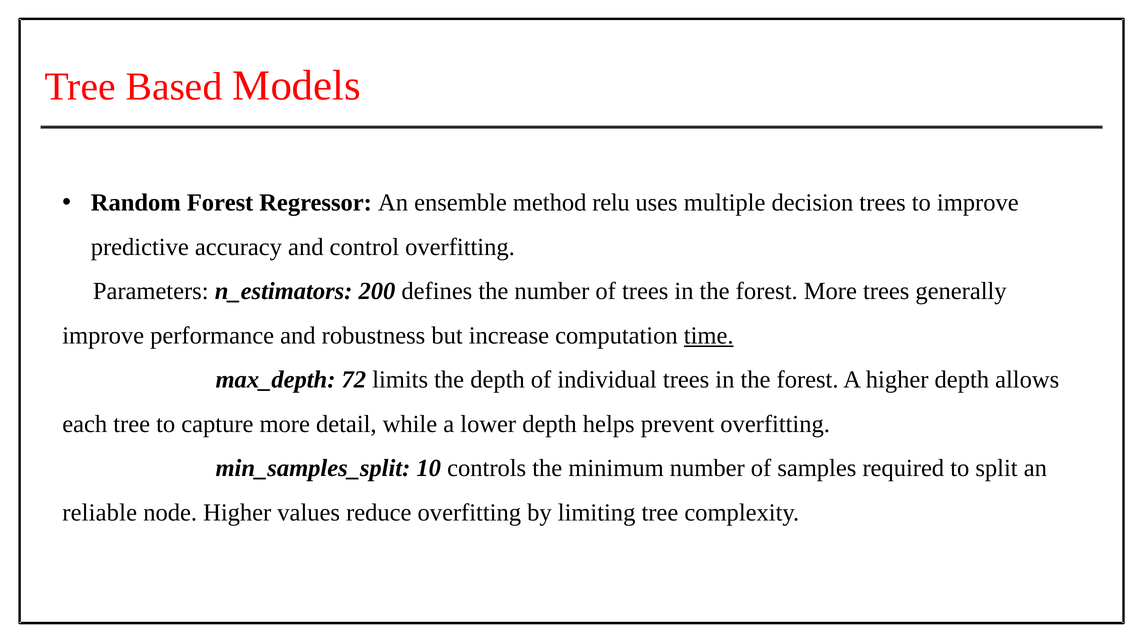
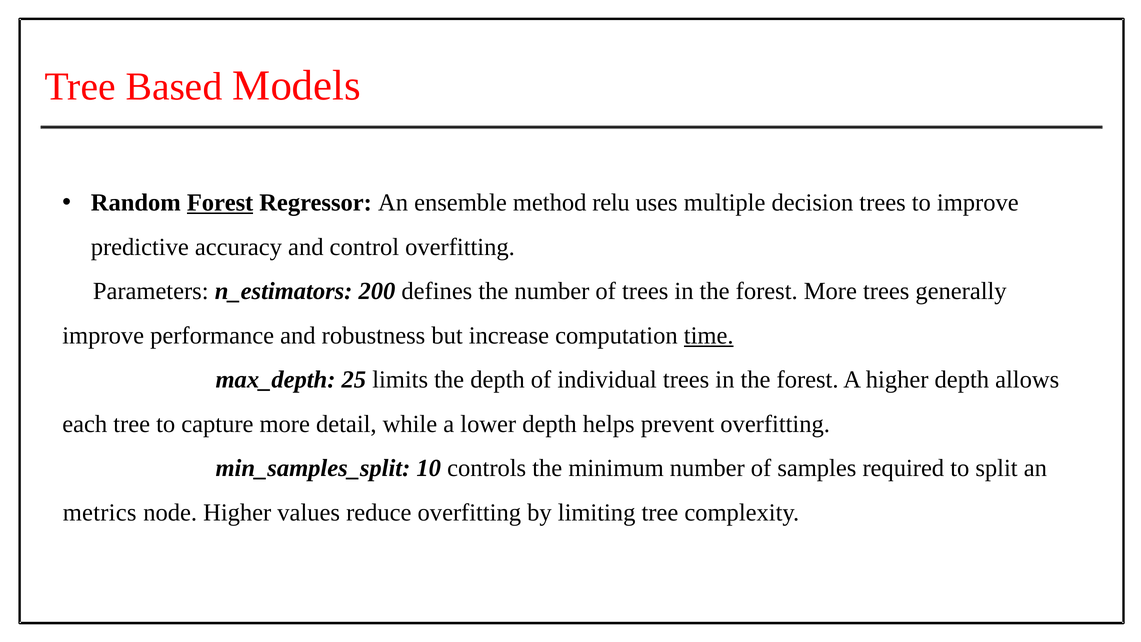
Forest at (220, 203) underline: none -> present
72: 72 -> 25
reliable: reliable -> metrics
